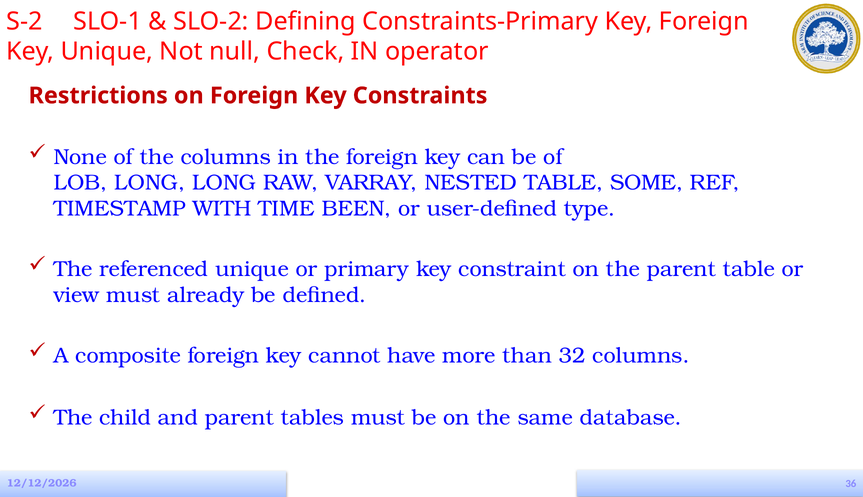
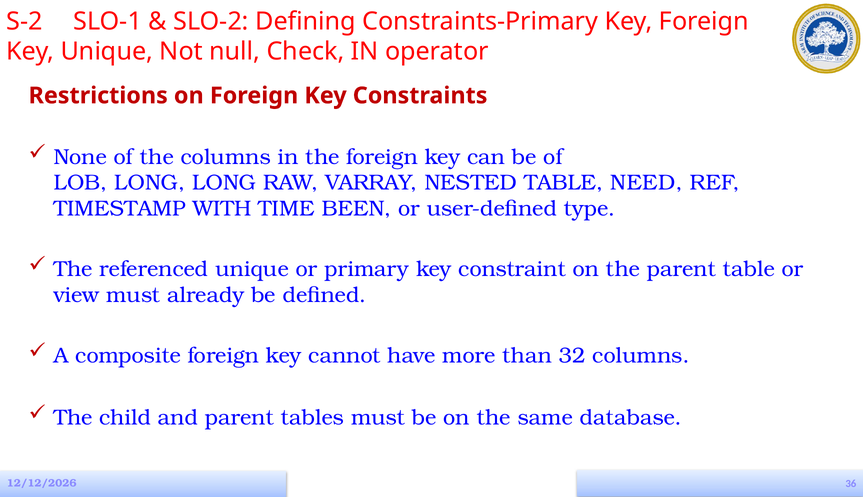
SOME: SOME -> NEED
